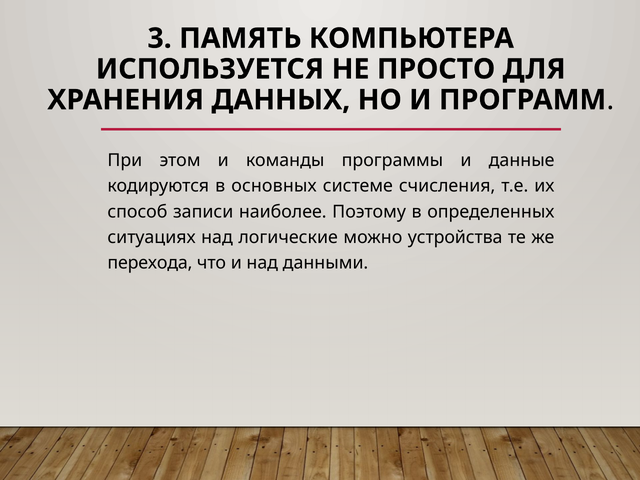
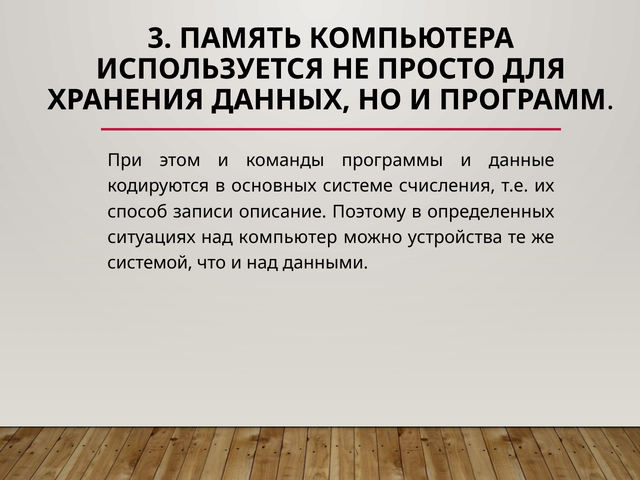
наиболее: наиболее -> описание
логические: логические -> компьютер
перехода: перехода -> системой
